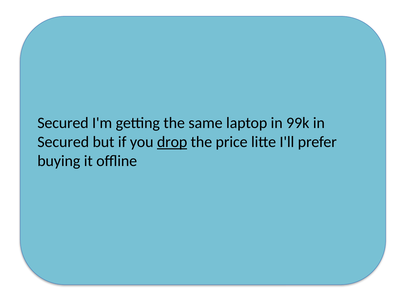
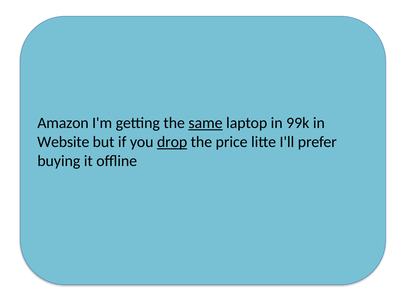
Secured at (63, 123): Secured -> Amazon
same underline: none -> present
Secured at (63, 142): Secured -> Website
